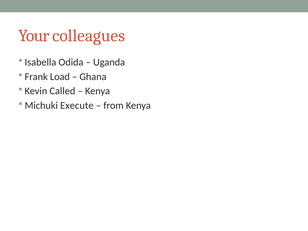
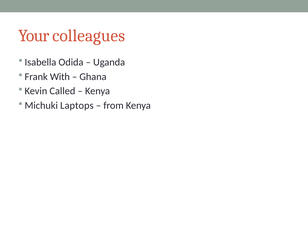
Load: Load -> With
Execute: Execute -> Laptops
